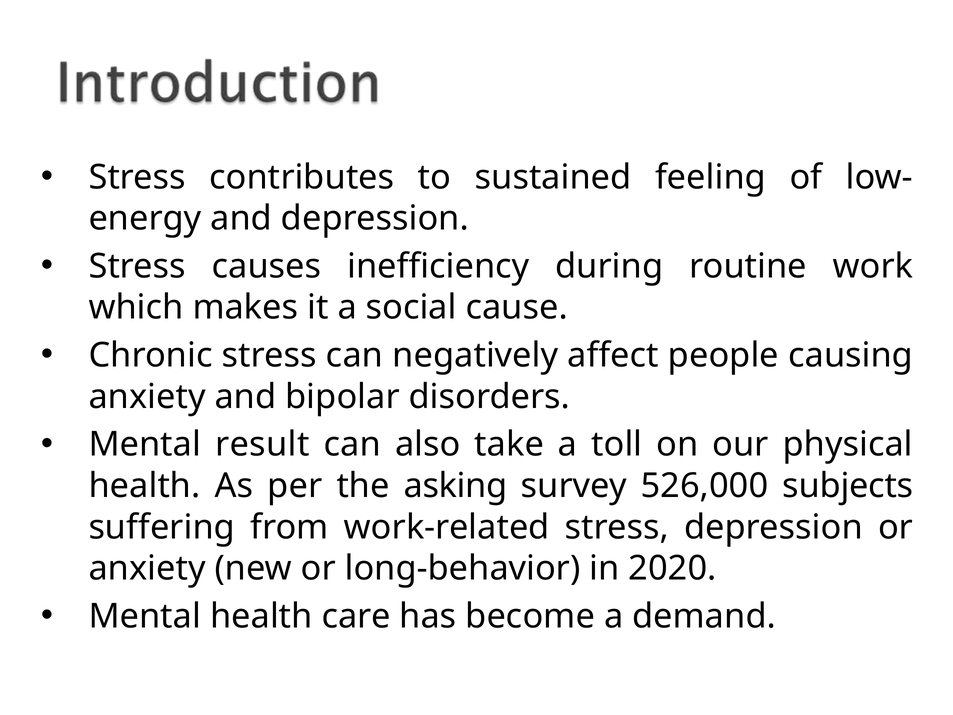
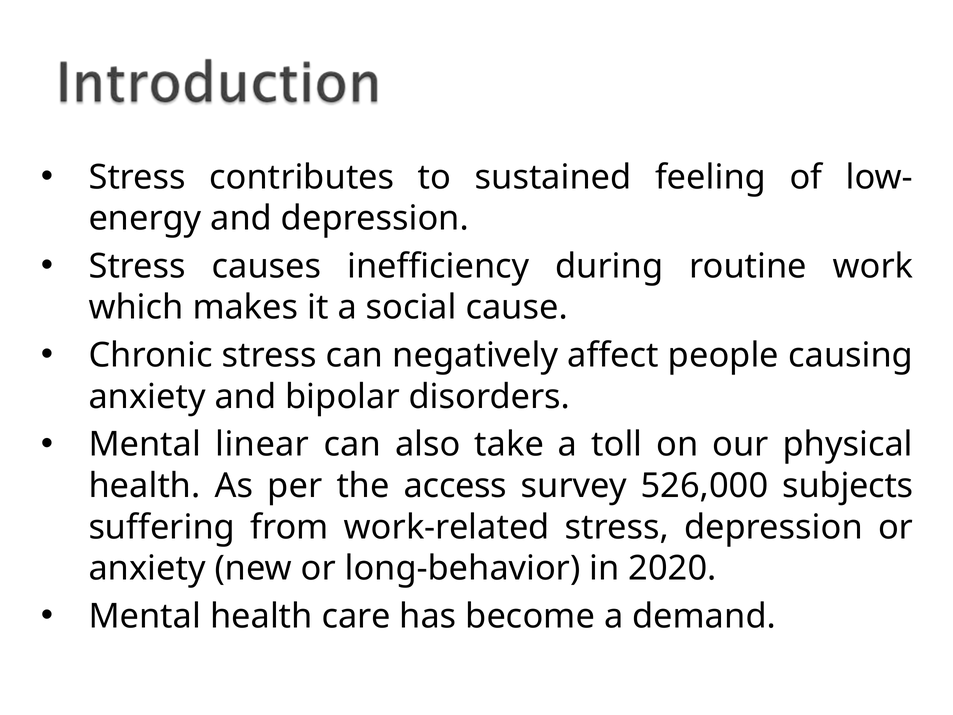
result: result -> linear
asking: asking -> access
